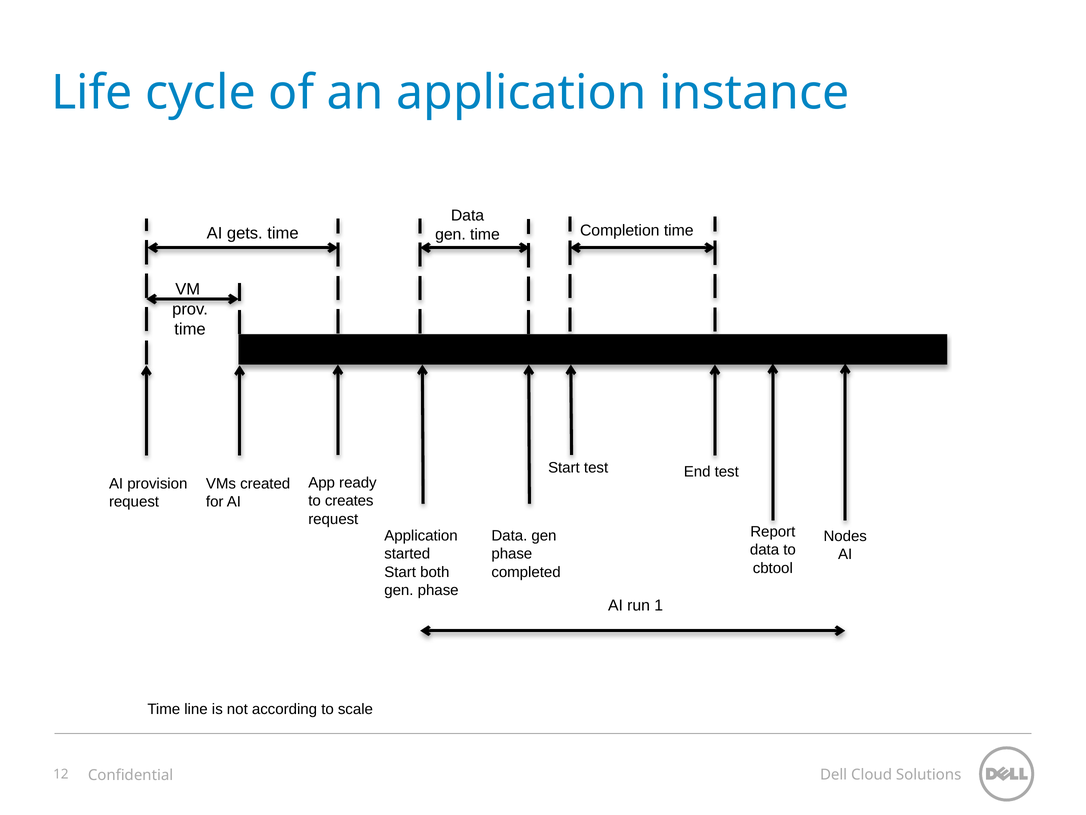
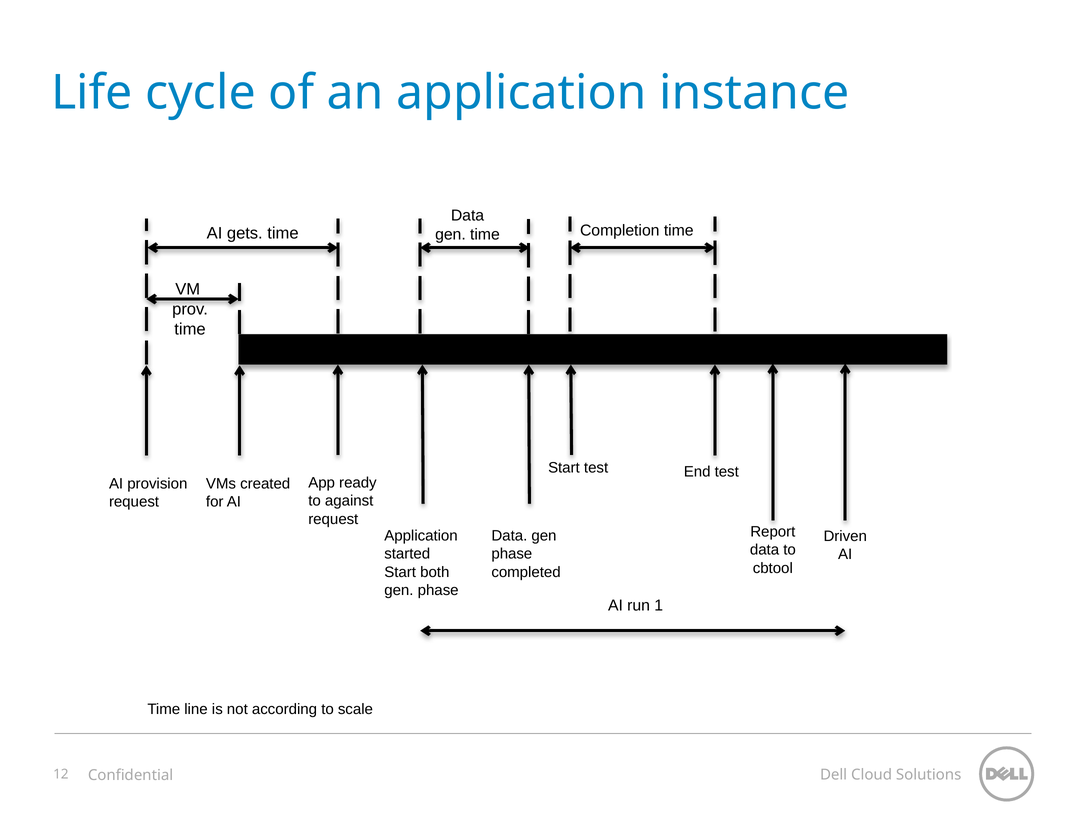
creates: creates -> against
Nodes: Nodes -> Driven
